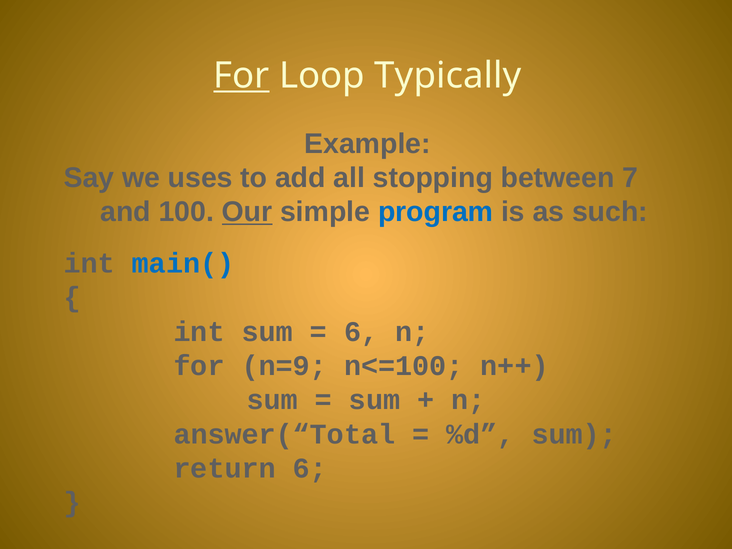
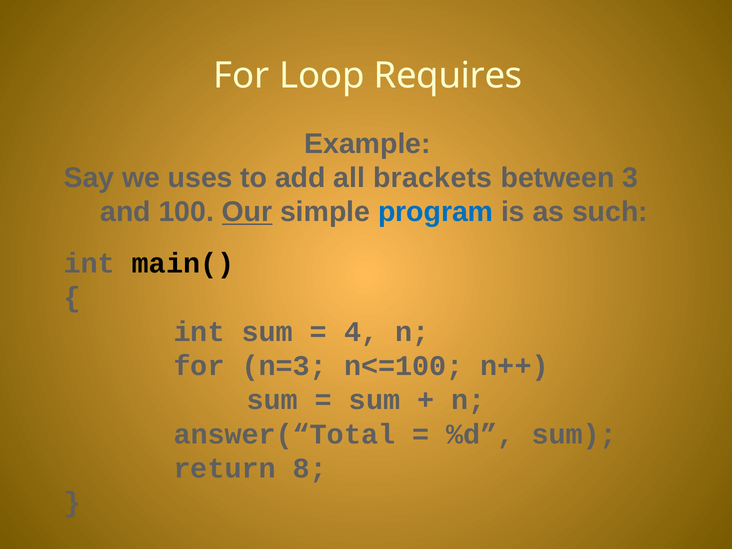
For at (241, 76) underline: present -> none
Typically: Typically -> Requires
stopping: stopping -> brackets
7: 7 -> 3
main( colour: blue -> black
6 at (361, 332): 6 -> 4
n=9: n=9 -> n=3
return 6: 6 -> 8
